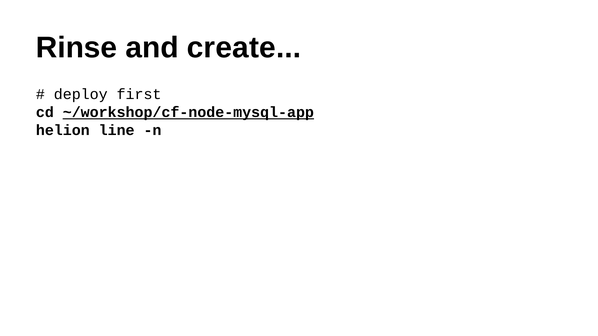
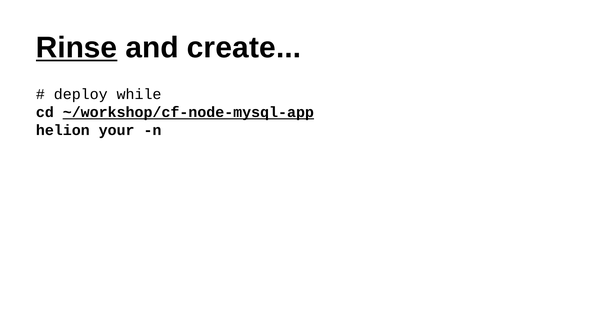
Rinse underline: none -> present
first: first -> while
line: line -> your
